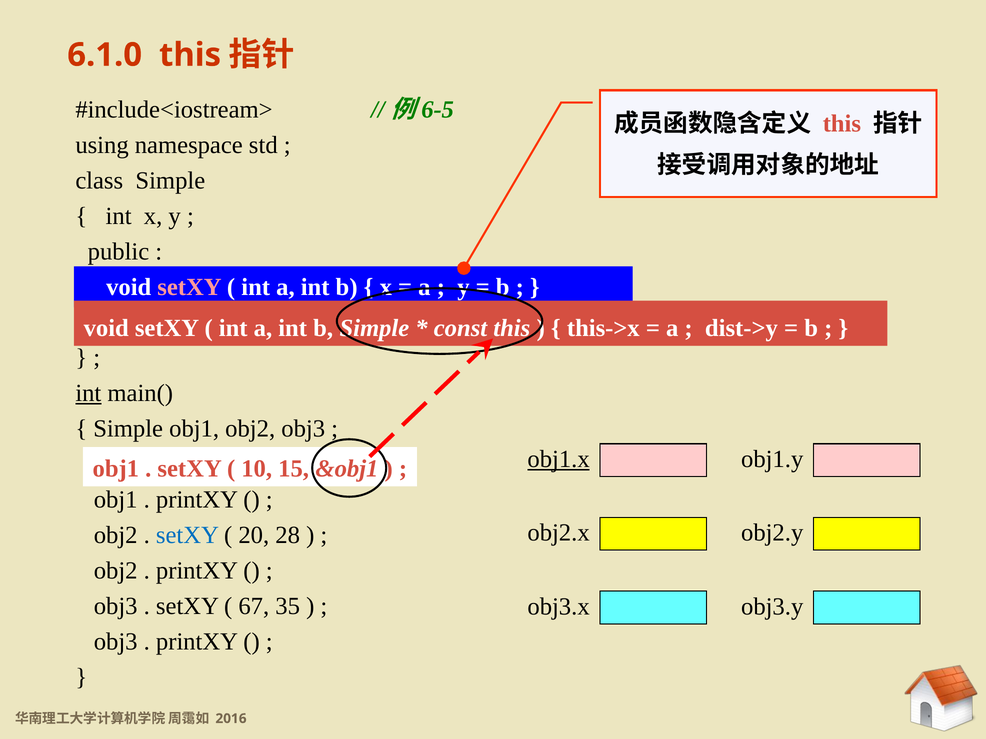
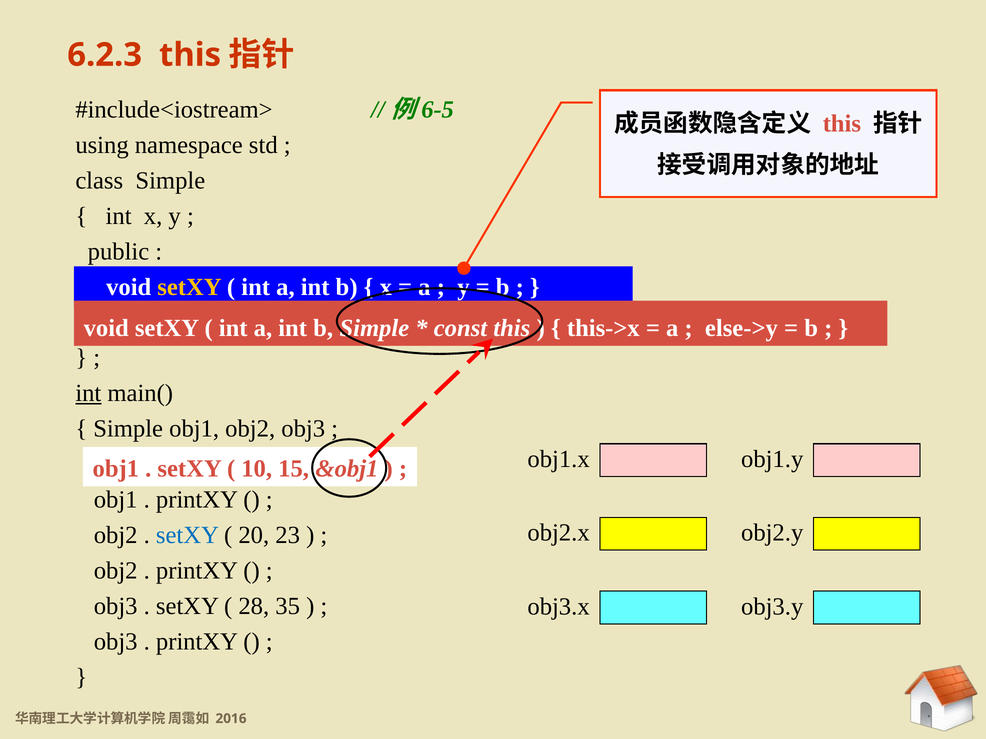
6.1.0: 6.1.0 -> 6.2.3
setXY at (189, 287) colour: pink -> yellow
dist->y: dist->y -> else->y
obj1.x underline: present -> none
28: 28 -> 23
67: 67 -> 28
